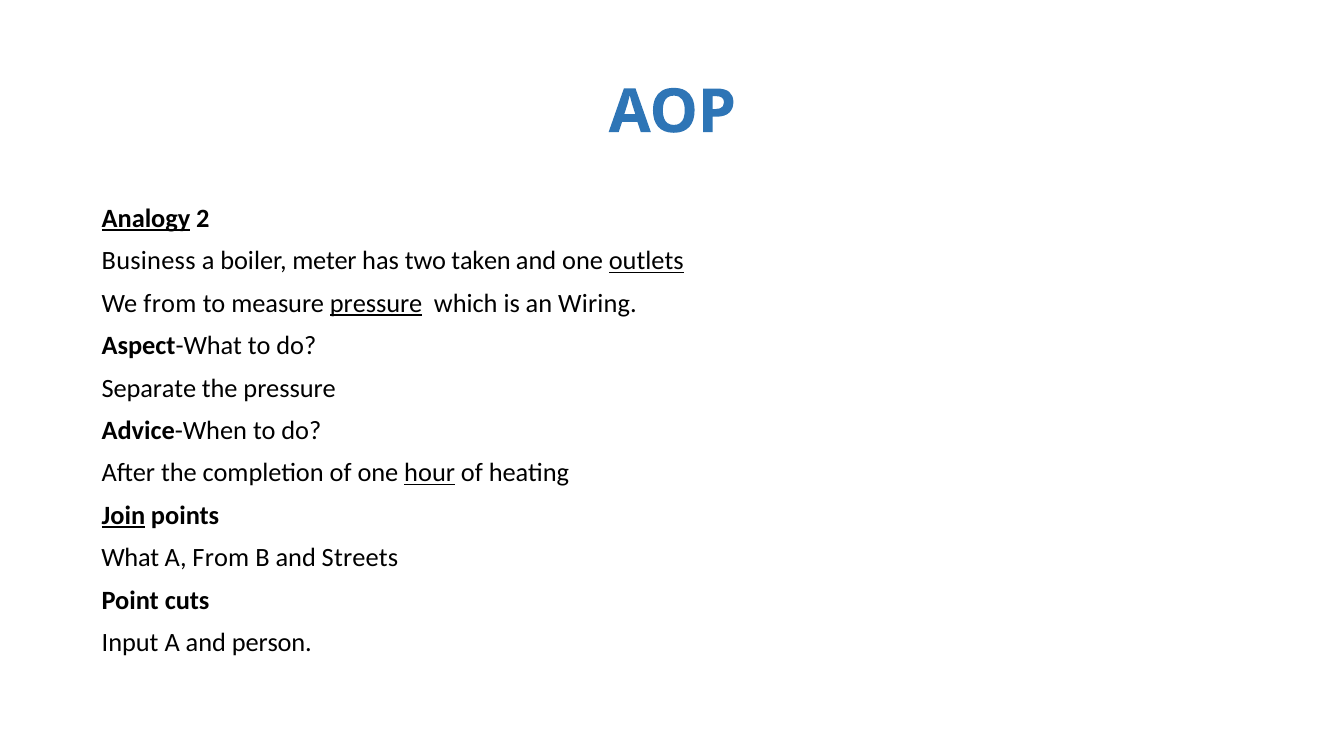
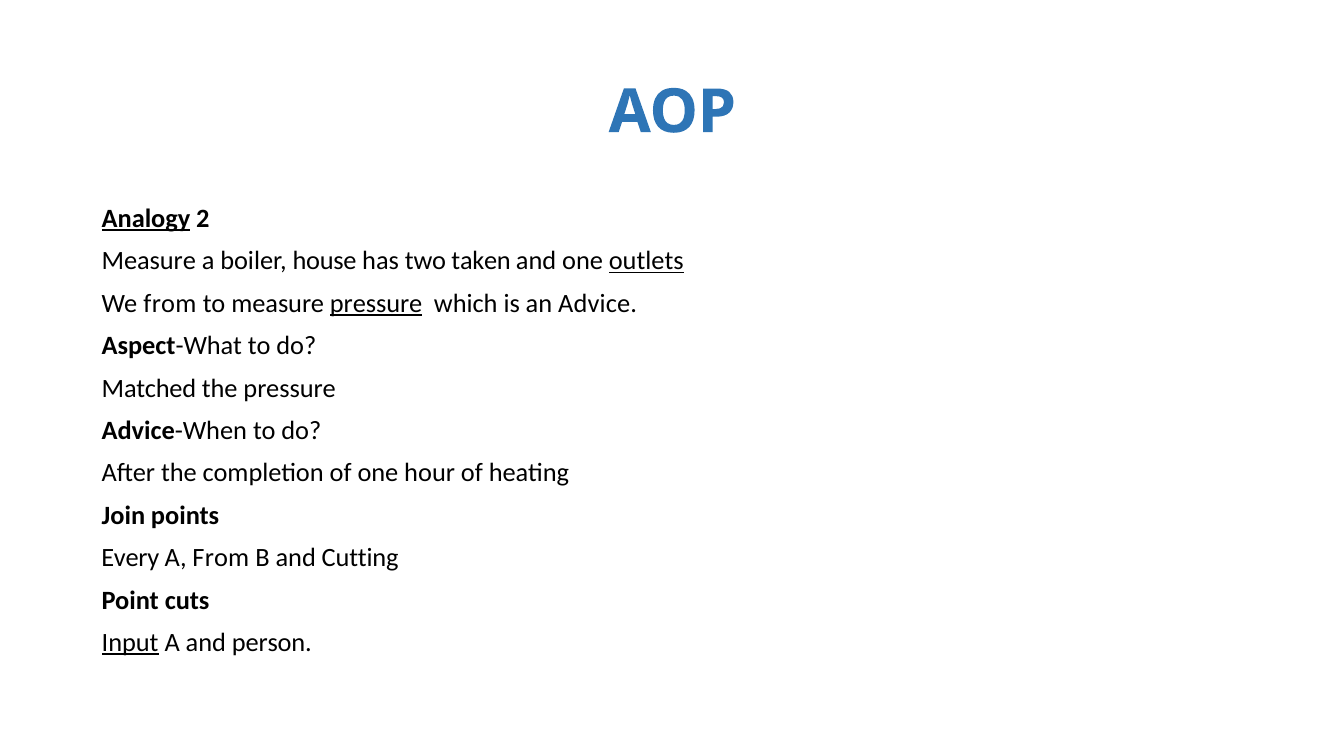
Business at (149, 261): Business -> Measure
meter: meter -> house
Wiring: Wiring -> Advice
Separate: Separate -> Matched
hour underline: present -> none
Join underline: present -> none
What: What -> Every
Streets: Streets -> Cutting
Input underline: none -> present
